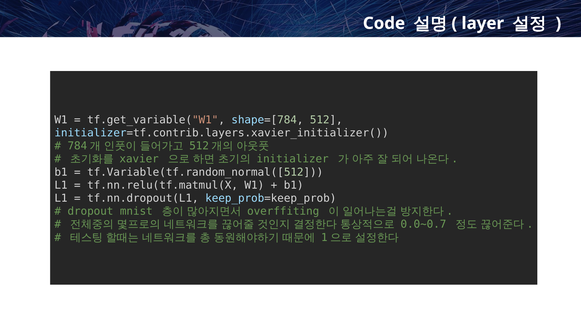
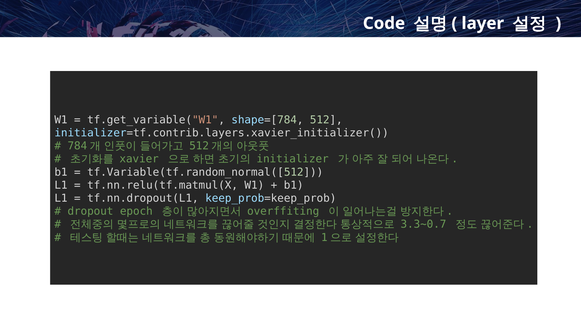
mnist: mnist -> epoch
0.0~0.7: 0.0~0.7 -> 3.3~0.7
